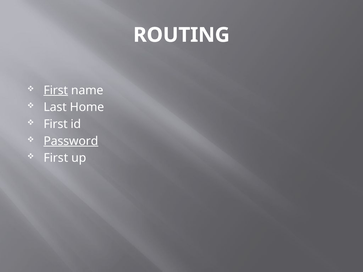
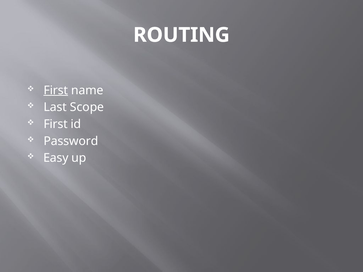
Home: Home -> Scope
Password underline: present -> none
First at (56, 158): First -> Easy
